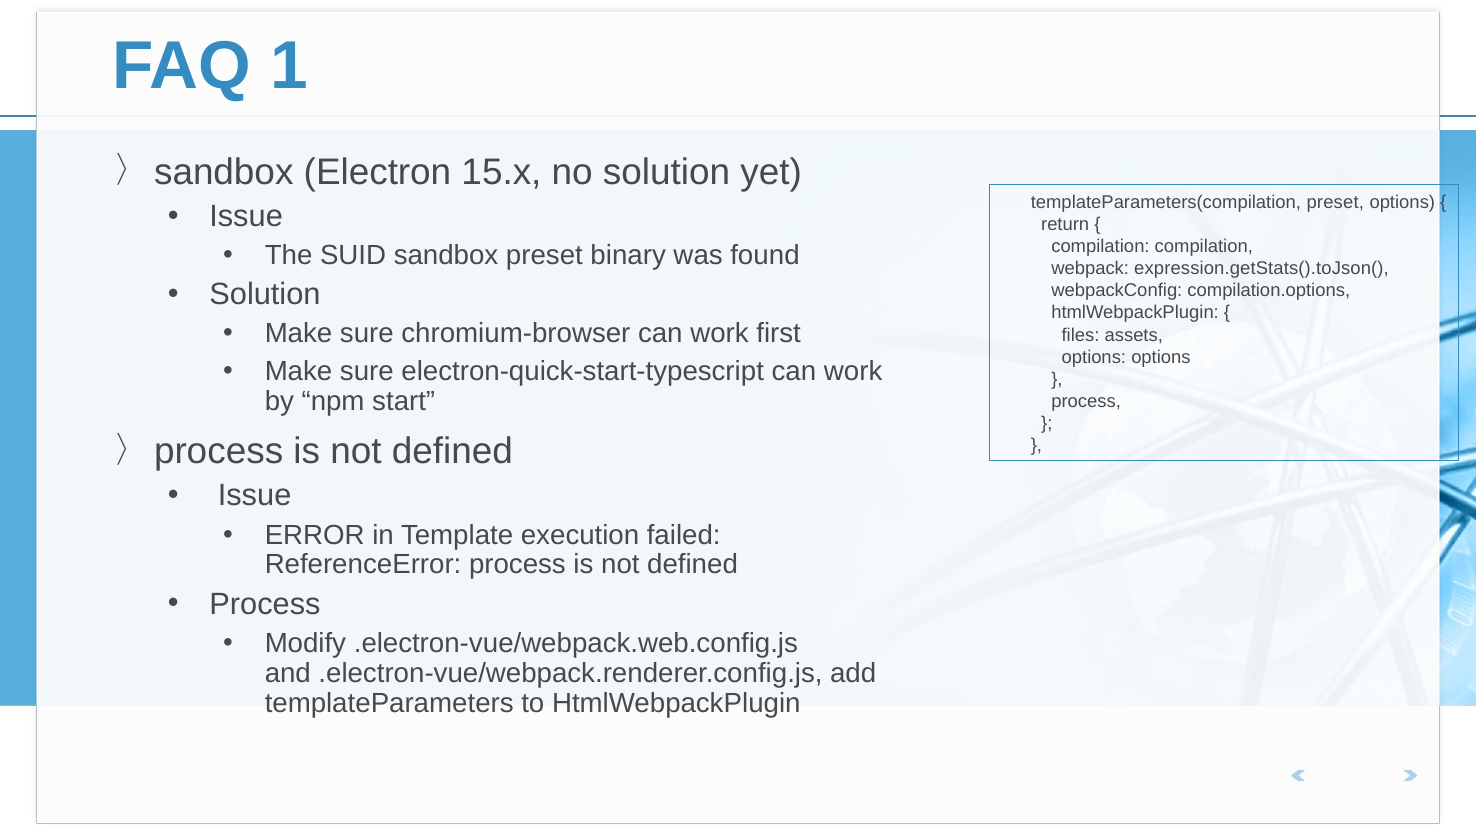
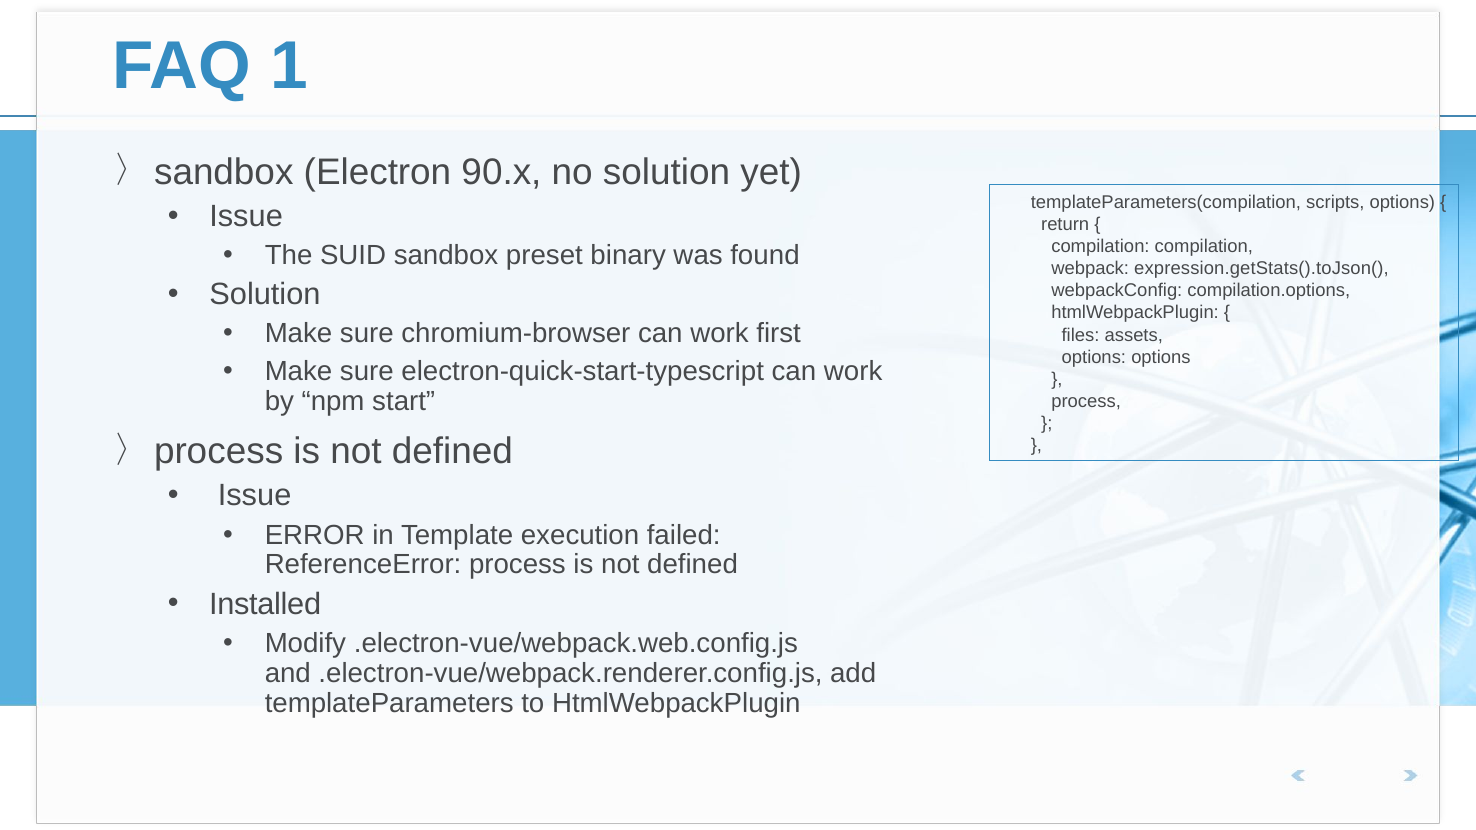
15.x: 15.x -> 90.x
templateParameters(compilation preset: preset -> scripts
Process at (265, 604): Process -> Installed
